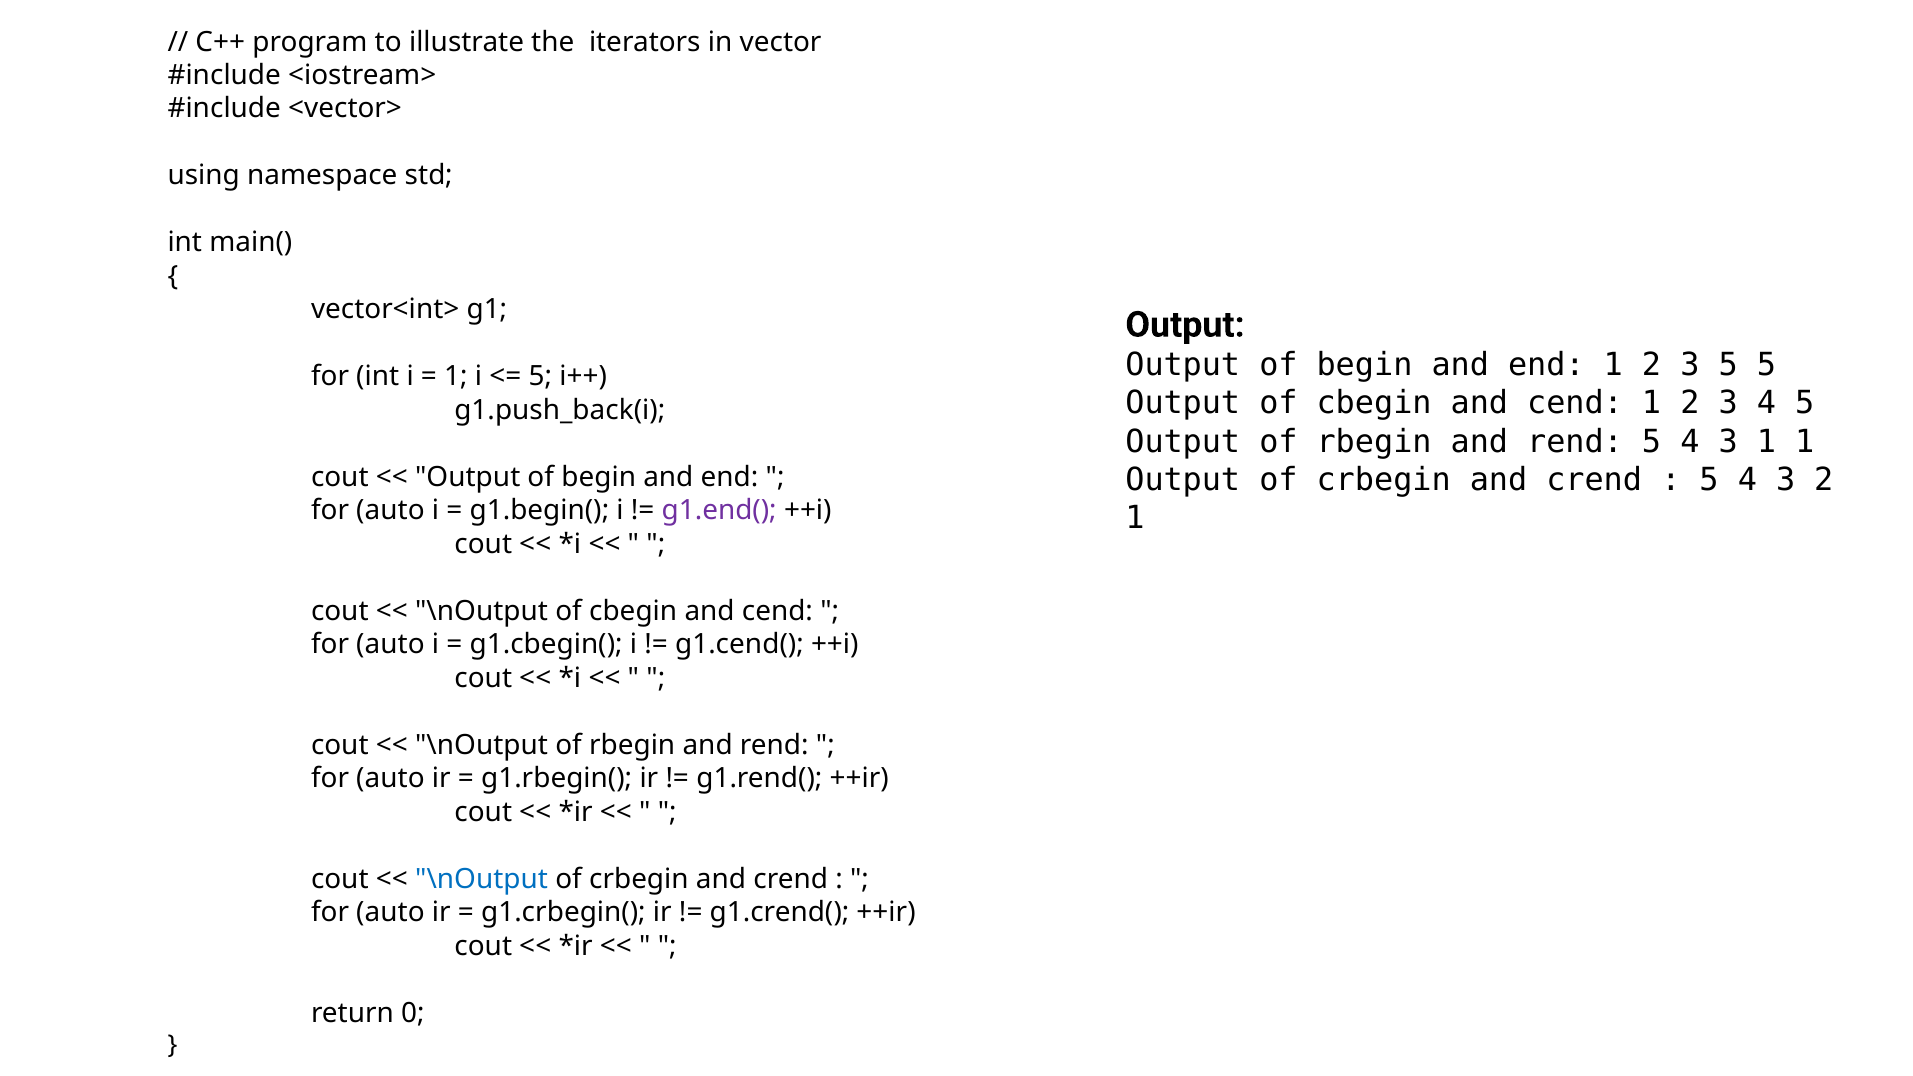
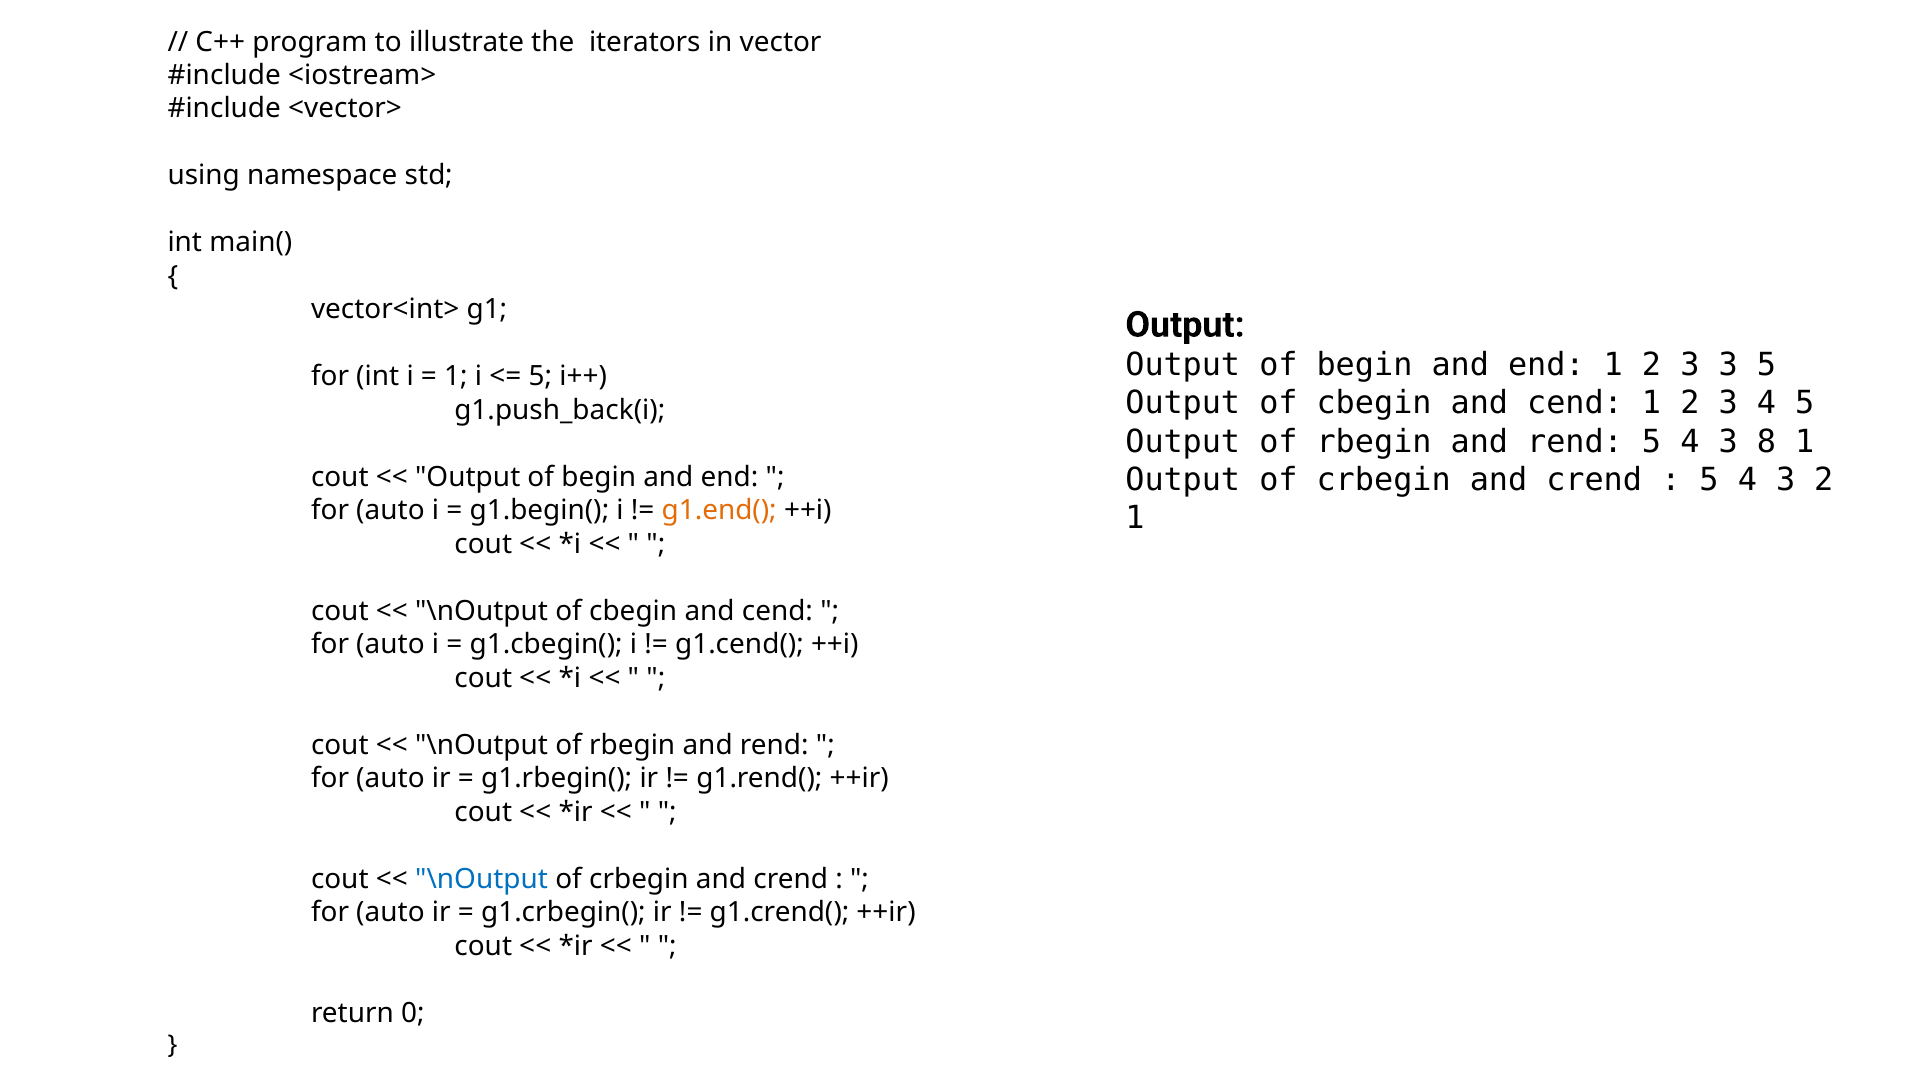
3 5: 5 -> 3
3 1: 1 -> 8
g1.end( colour: purple -> orange
